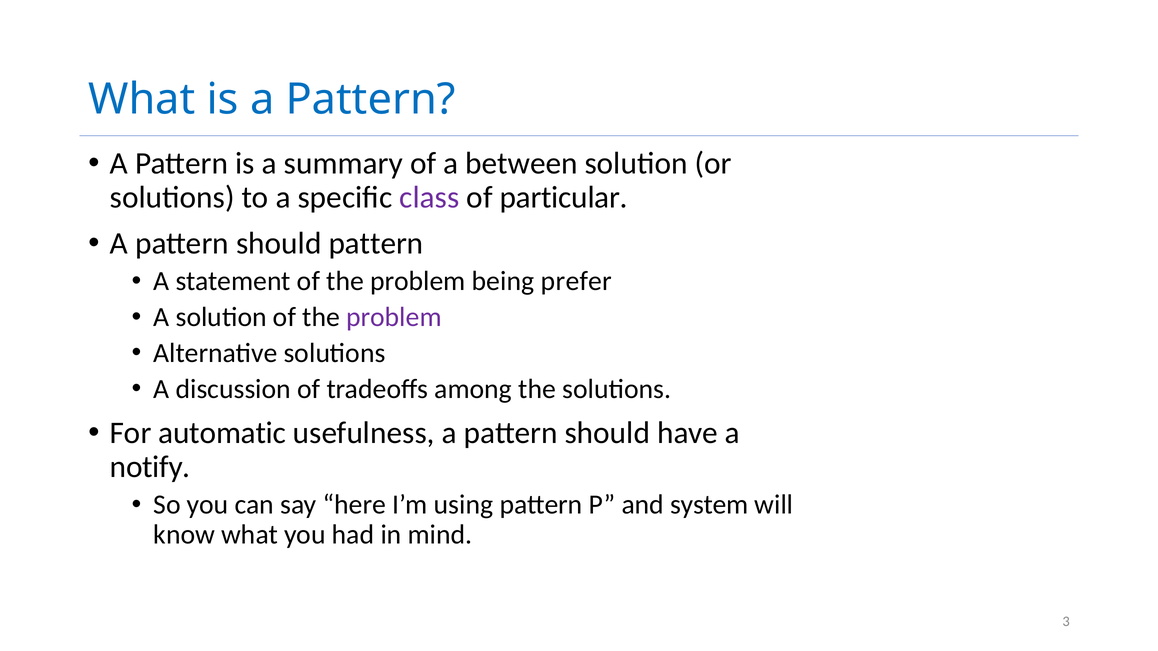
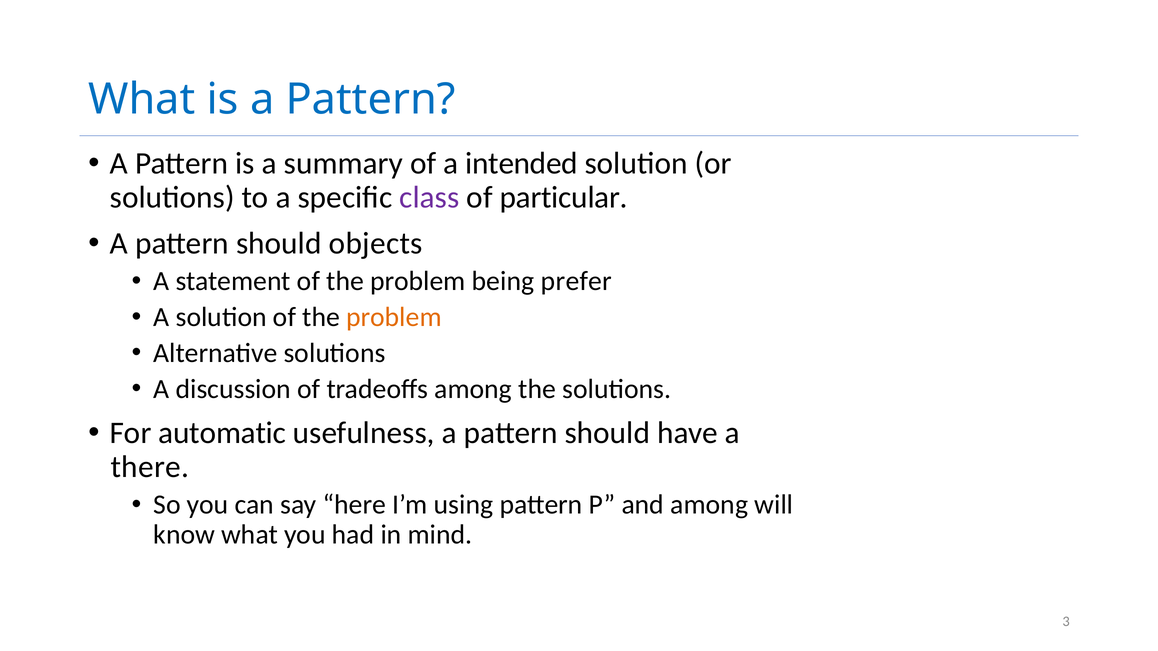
between: between -> intended
should pattern: pattern -> objects
problem at (394, 317) colour: purple -> orange
notify: notify -> there
and system: system -> among
